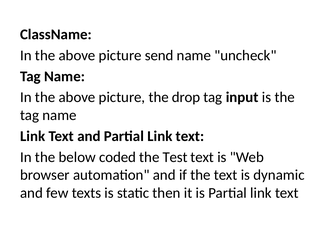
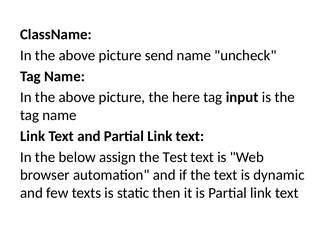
drop: drop -> here
coded: coded -> assign
